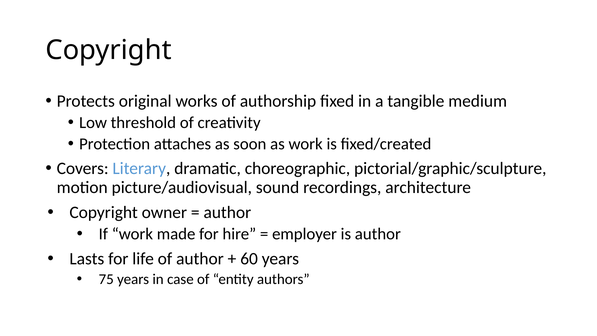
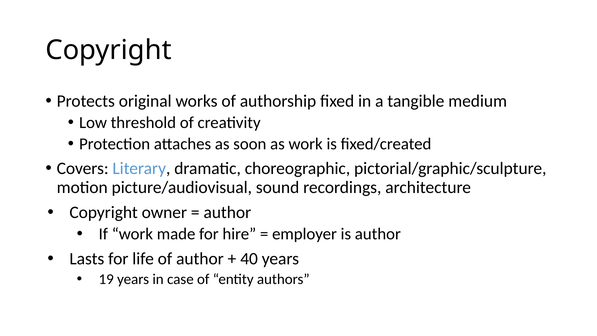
60: 60 -> 40
75: 75 -> 19
